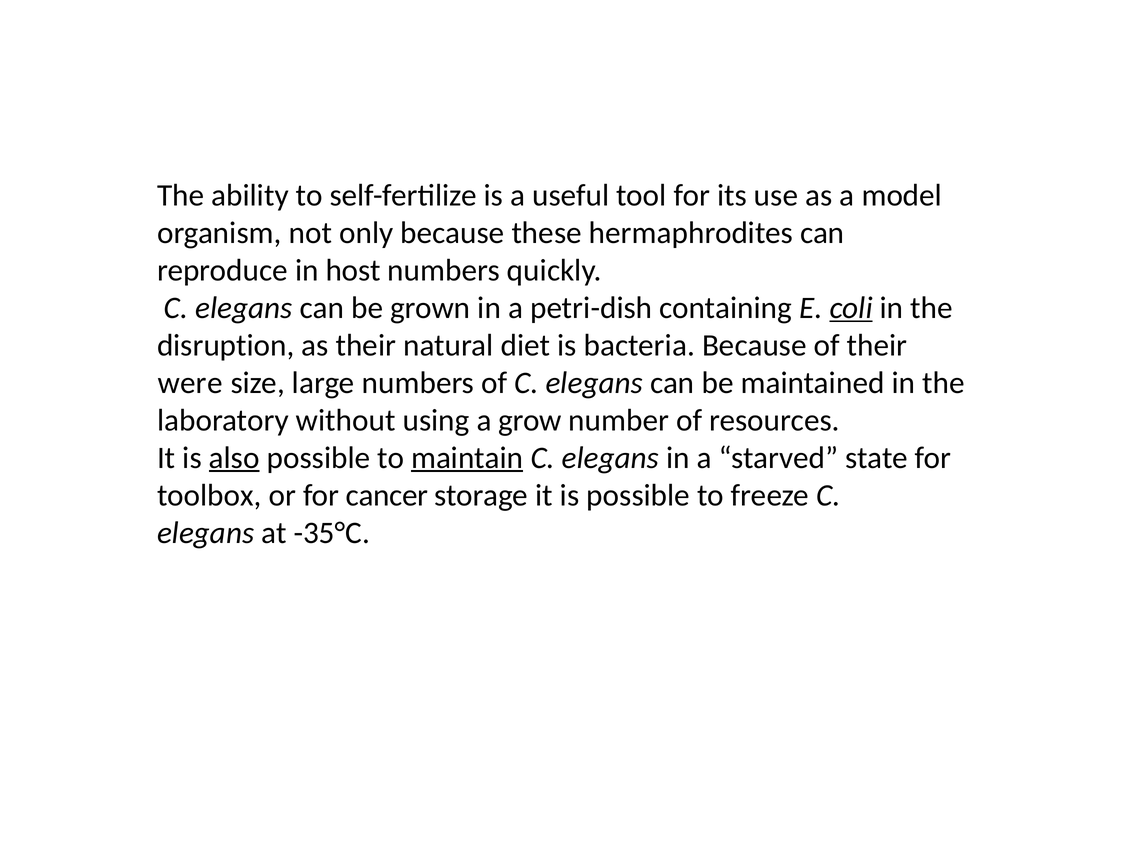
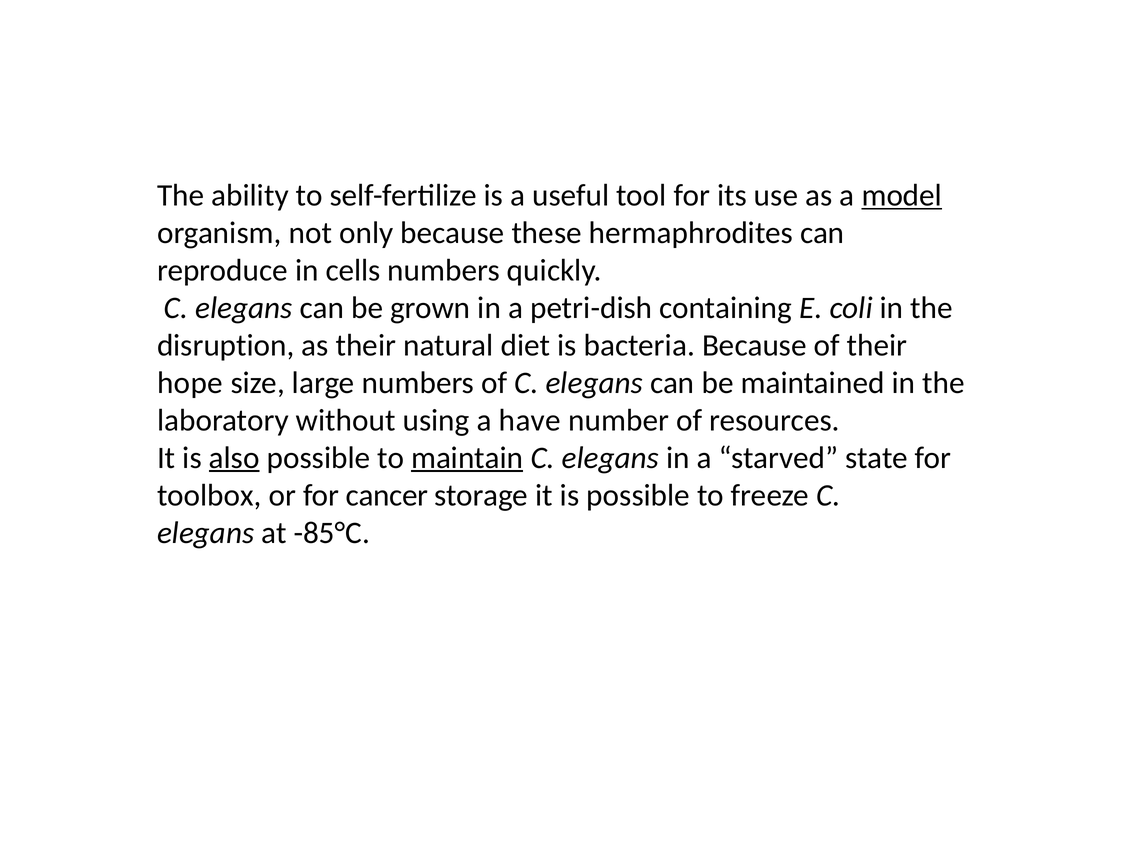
model underline: none -> present
host: host -> cells
coli underline: present -> none
were: were -> hope
grow: grow -> have
-35°C: -35°C -> -85°C
